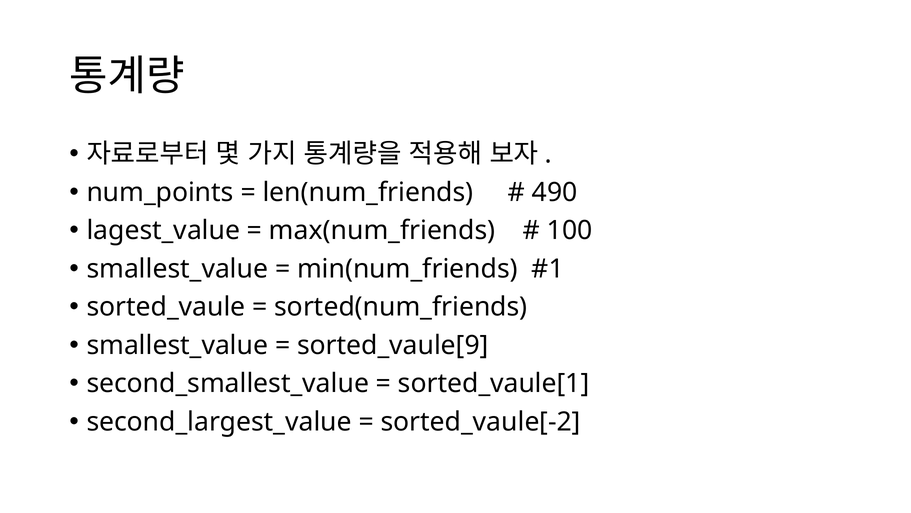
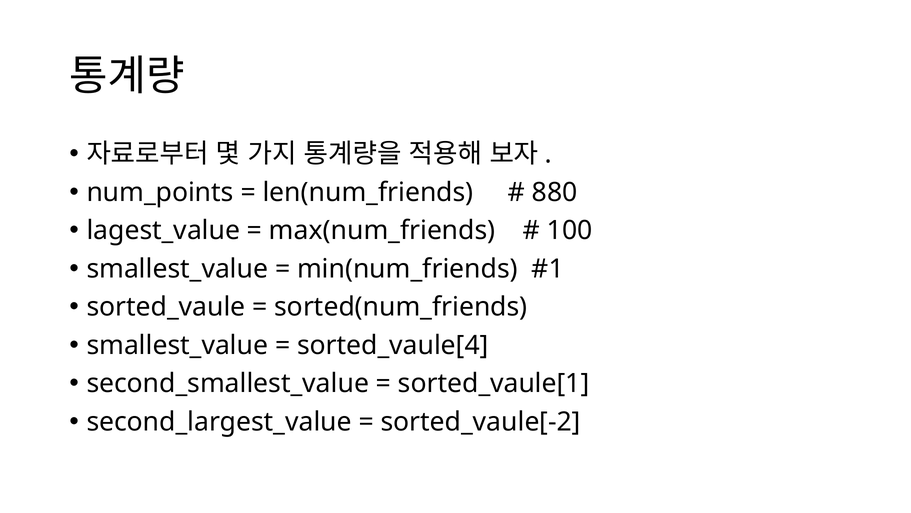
490: 490 -> 880
sorted_vaule[9: sorted_vaule[9 -> sorted_vaule[4
